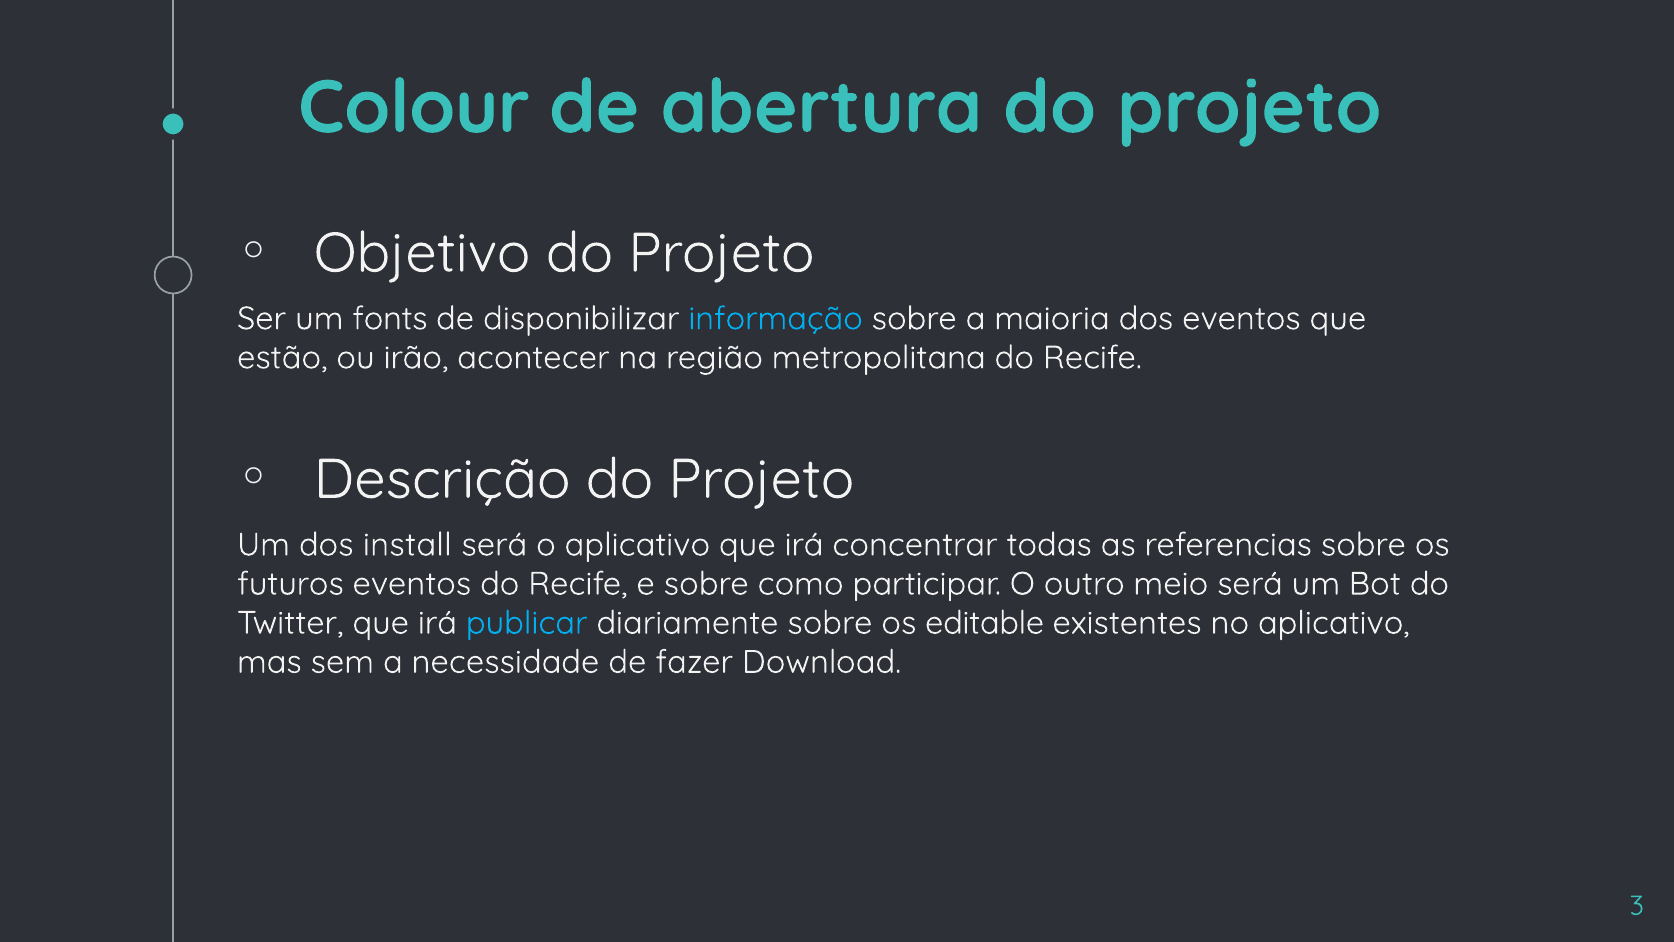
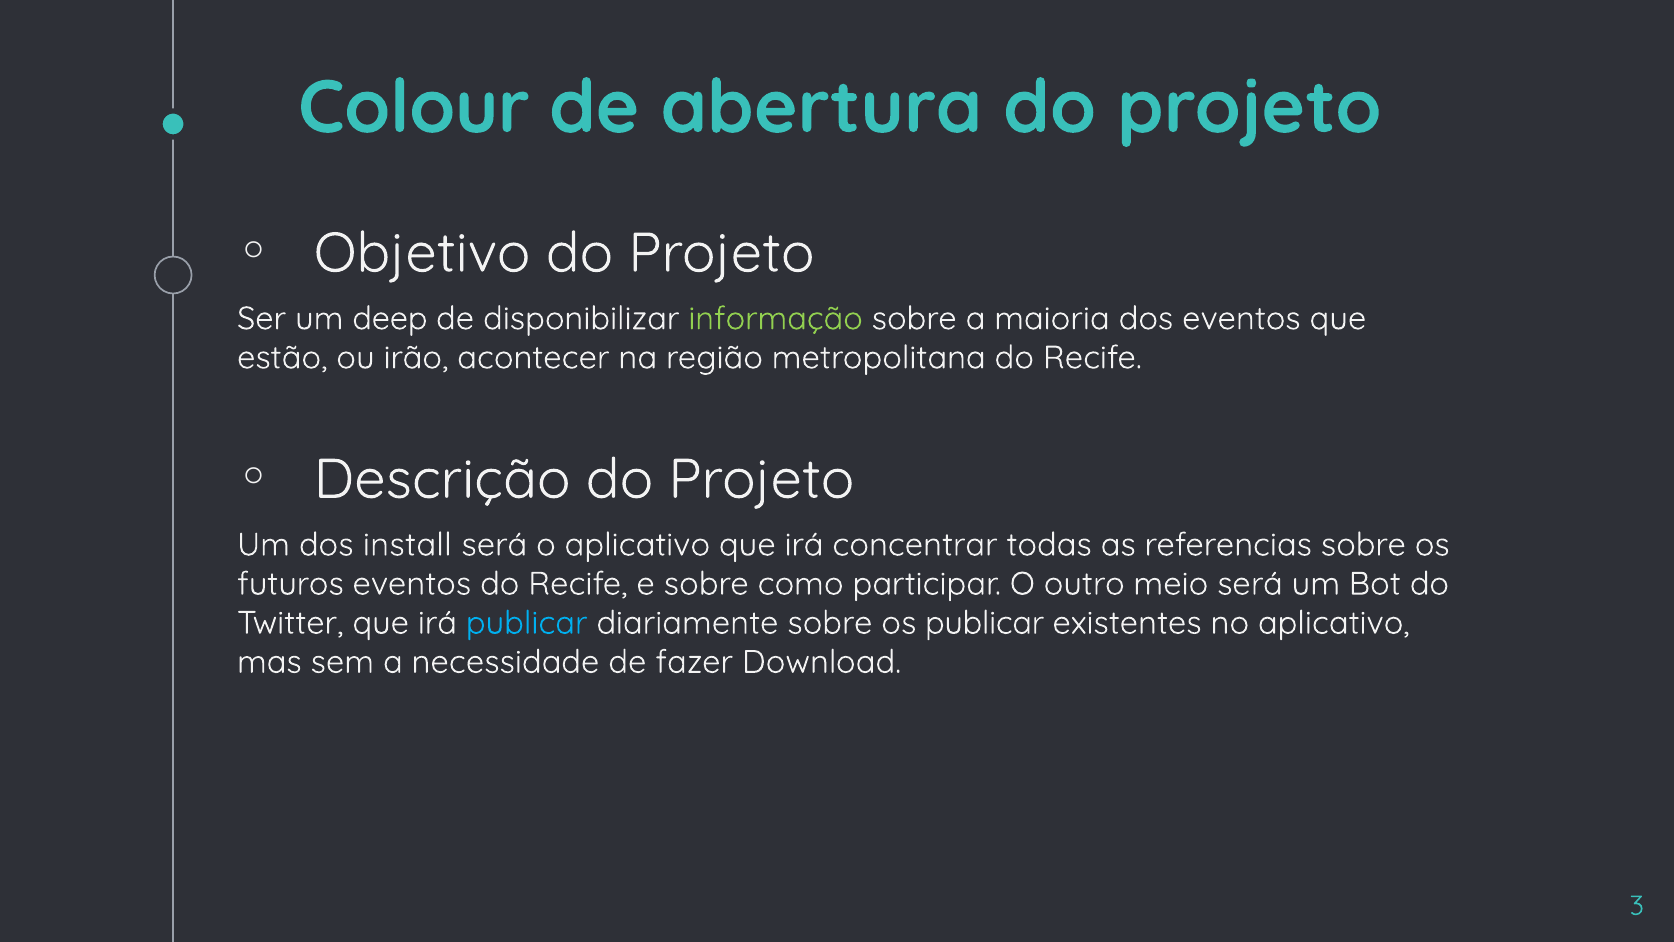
fonts: fonts -> deep
informação colour: light blue -> light green
os editable: editable -> publicar
